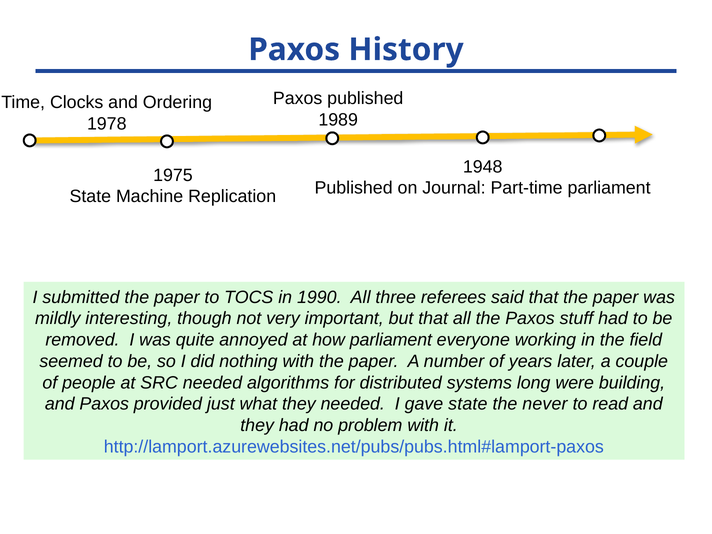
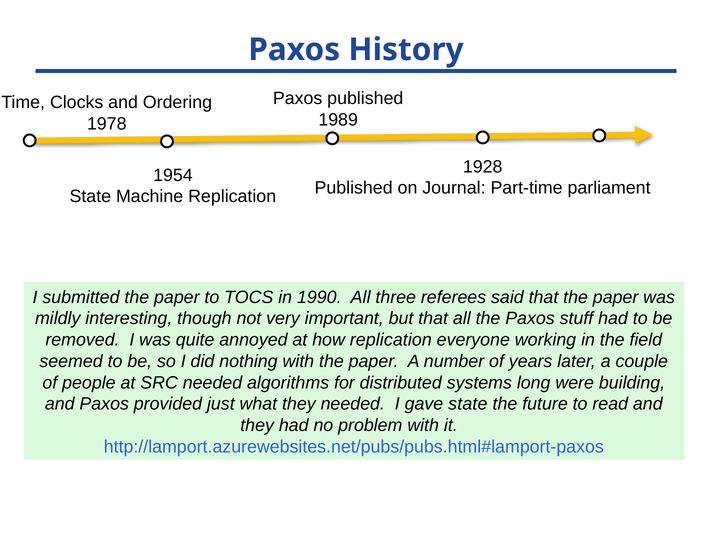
1948: 1948 -> 1928
1975: 1975 -> 1954
how parliament: parliament -> replication
never: never -> future
